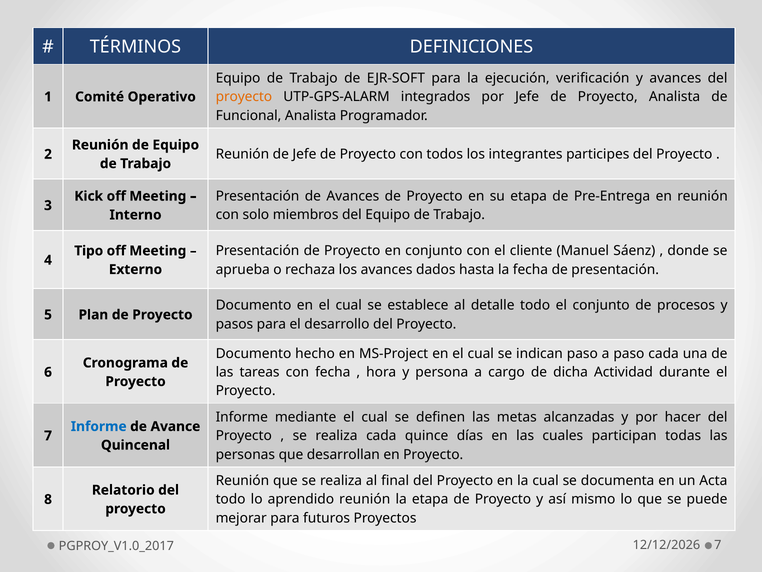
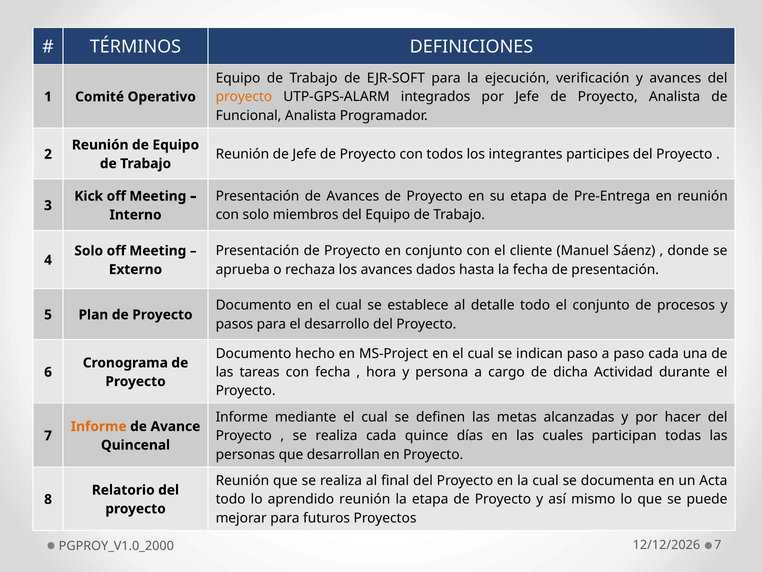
Tipo at (89, 251): Tipo -> Solo
Informe at (99, 426) colour: blue -> orange
PGPROY_V1.0_2017: PGPROY_V1.0_2017 -> PGPROY_V1.0_2000
